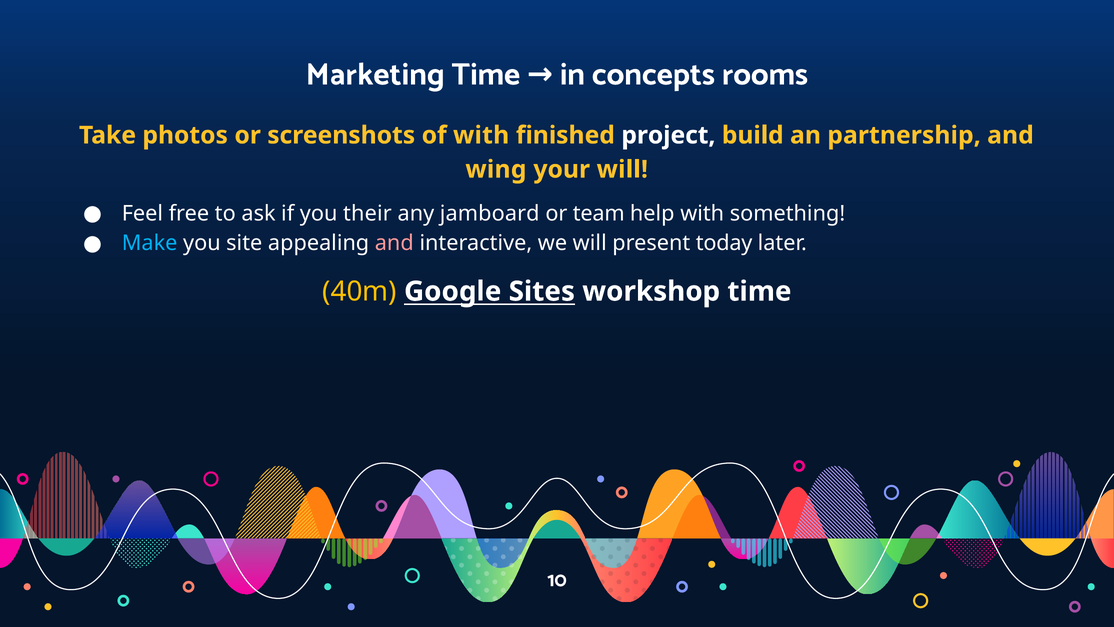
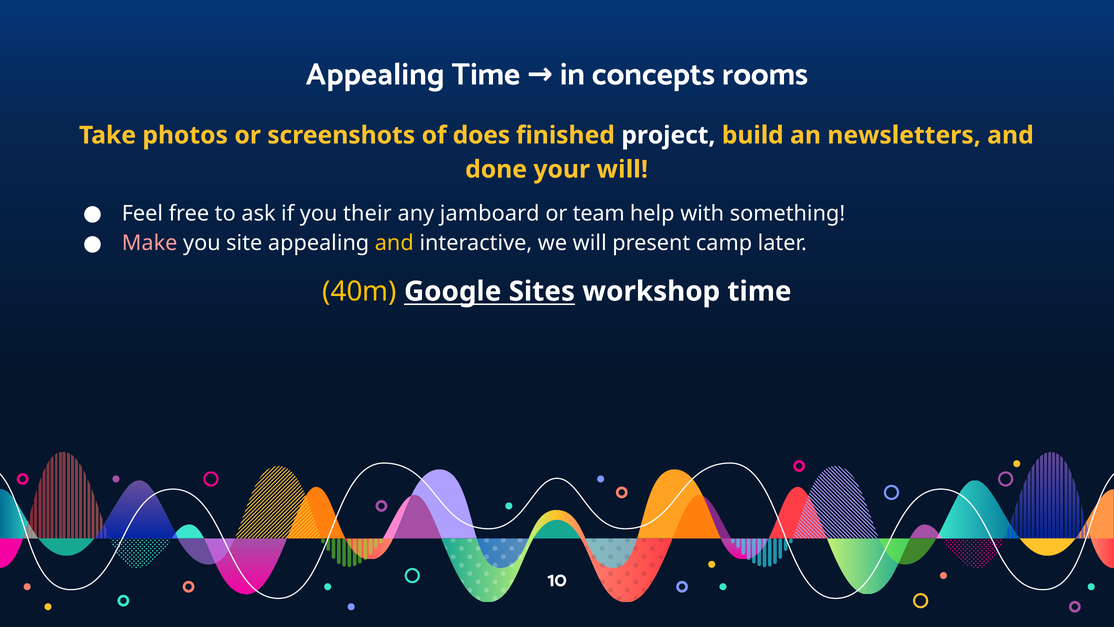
Marketing at (375, 74): Marketing -> Appealing
of with: with -> does
partnership: partnership -> newsletters
wing: wing -> done
Make colour: light blue -> pink
and at (394, 243) colour: pink -> yellow
today: today -> camp
